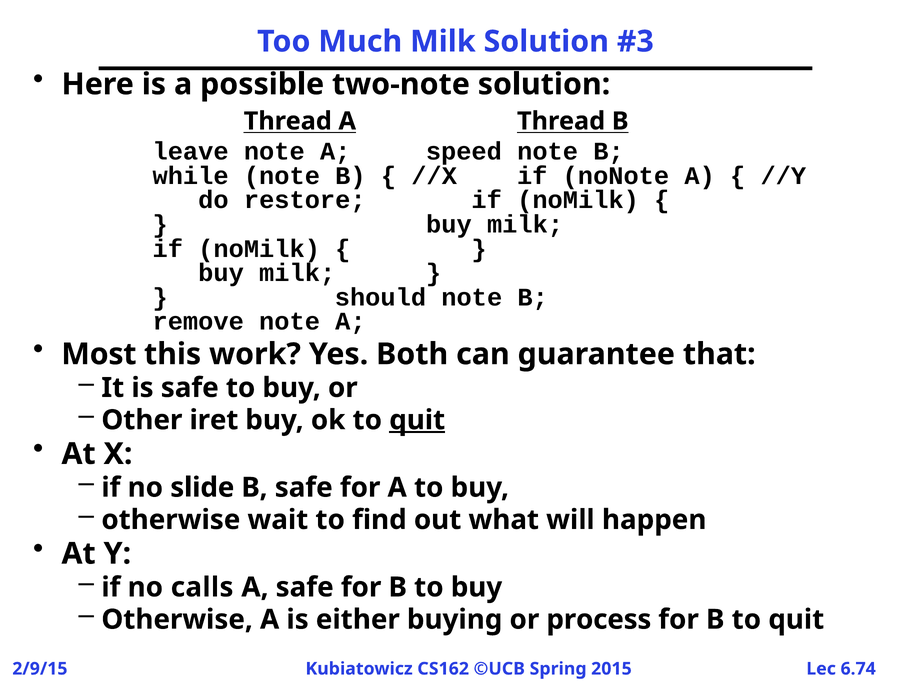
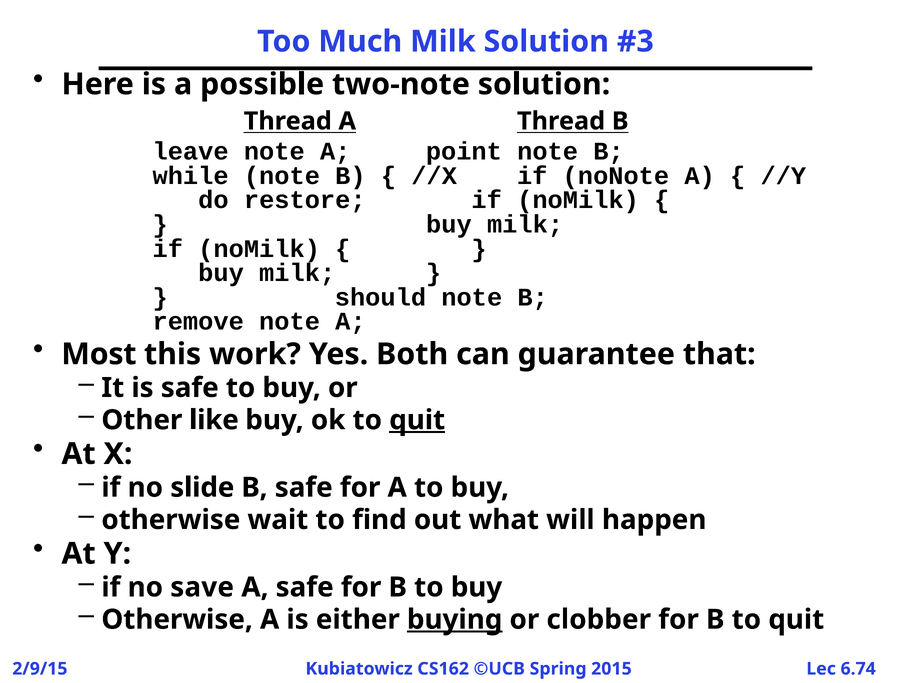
speed: speed -> point
iret: iret -> like
calls: calls -> save
buying underline: none -> present
process: process -> clobber
